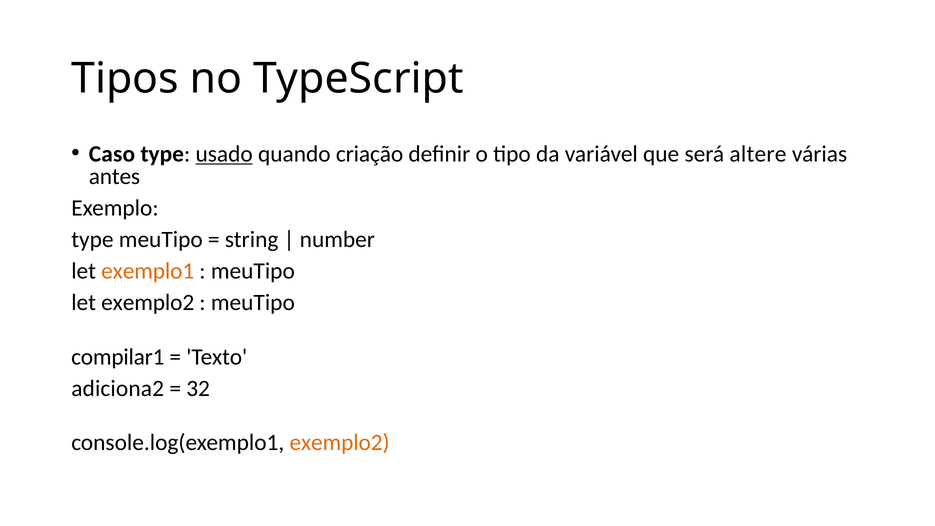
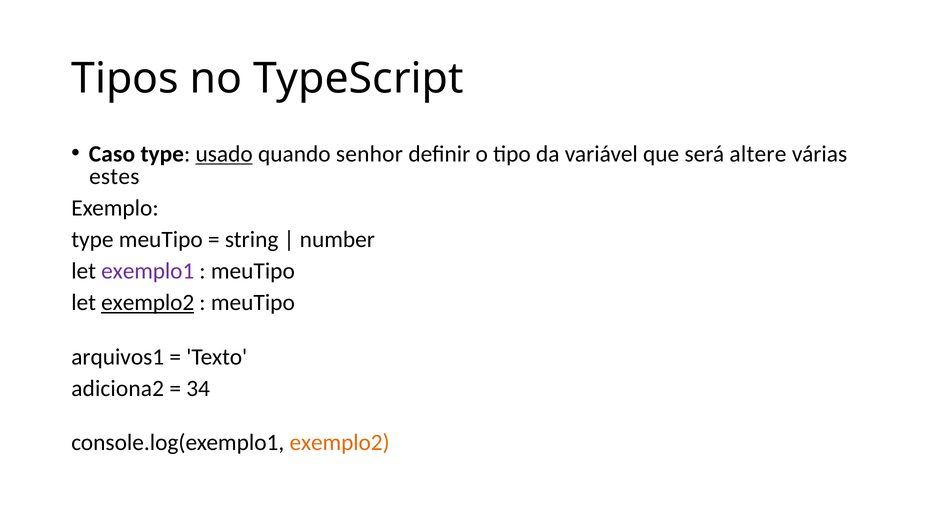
criação: criação -> senhor
antes: antes -> estes
exemplo1 colour: orange -> purple
exemplo2 at (148, 303) underline: none -> present
compilar1: compilar1 -> arquivos1
32: 32 -> 34
